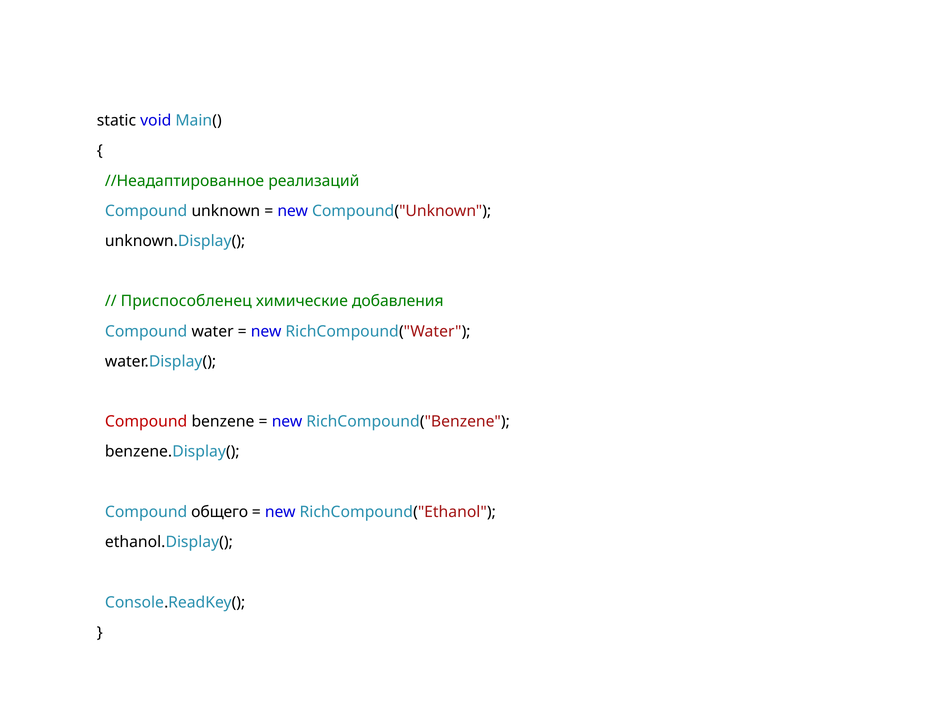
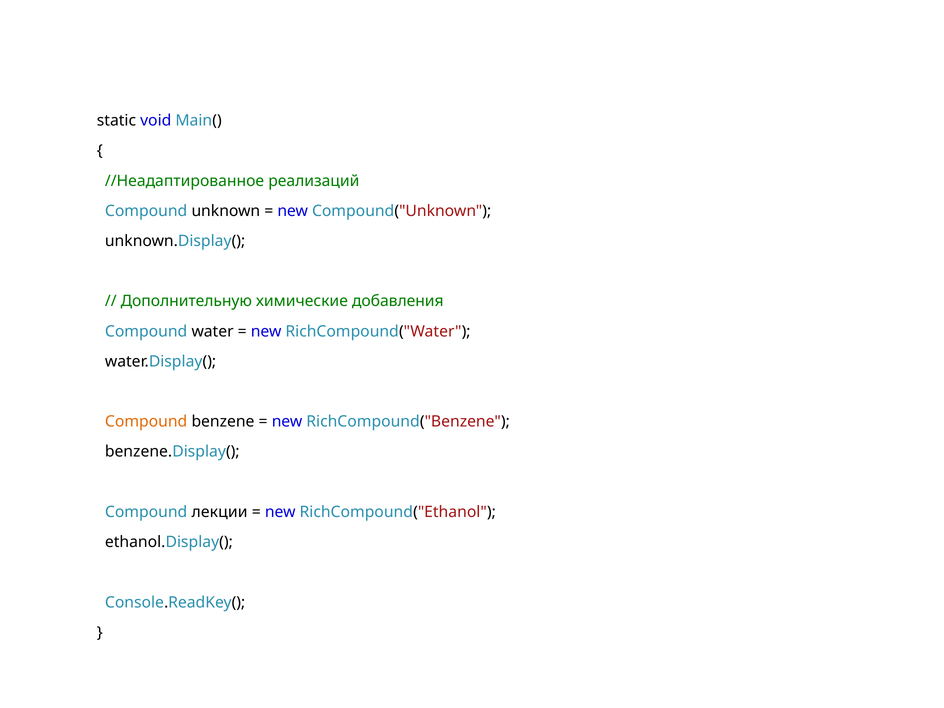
Приспособленец: Приспособленец -> Дополнительную
Compound at (146, 422) colour: red -> orange
общего: общего -> лекции
